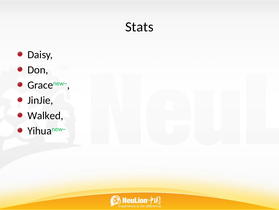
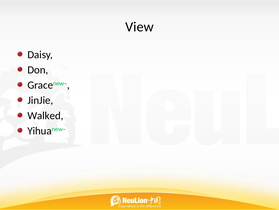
Stats: Stats -> View
